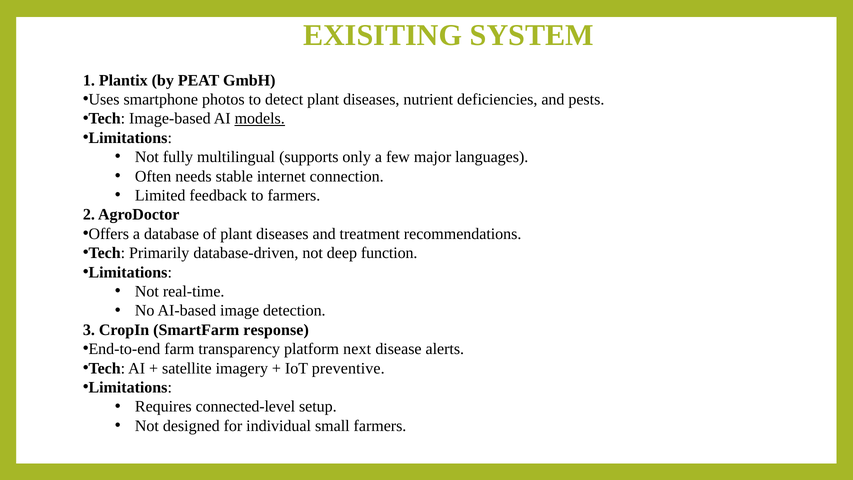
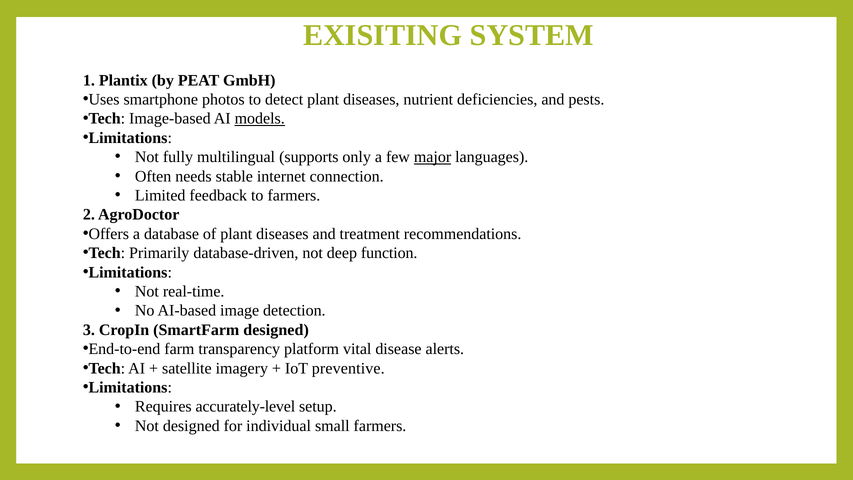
major underline: none -> present
SmartFarm response: response -> designed
next: next -> vital
connected-level: connected-level -> accurately-level
